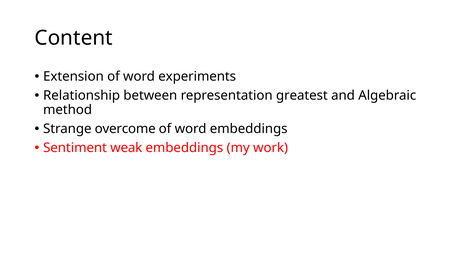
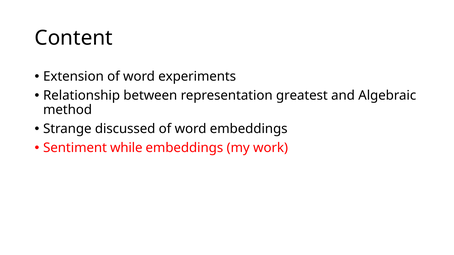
overcome: overcome -> discussed
weak: weak -> while
